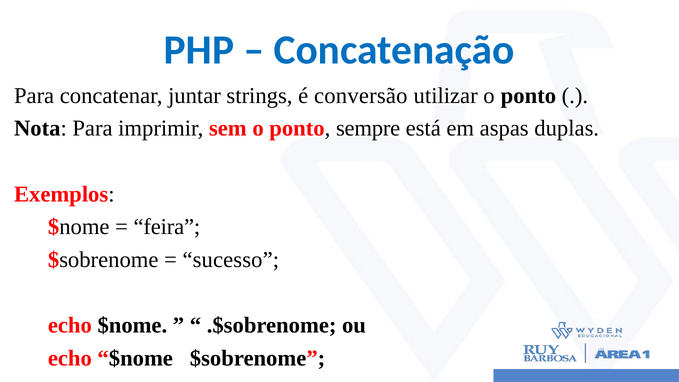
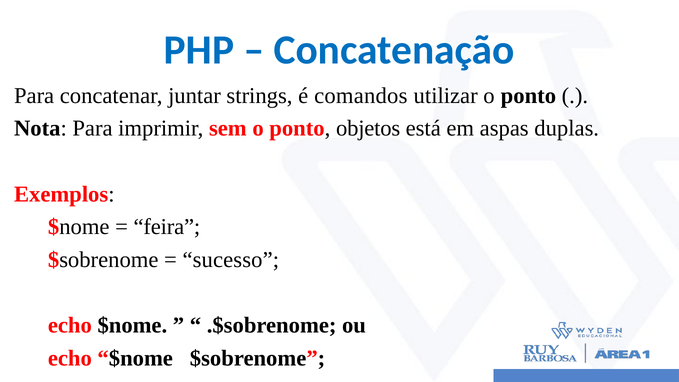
conversão: conversão -> comandos
sempre: sempre -> objetos
